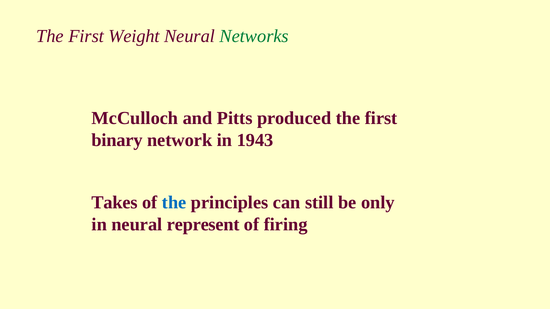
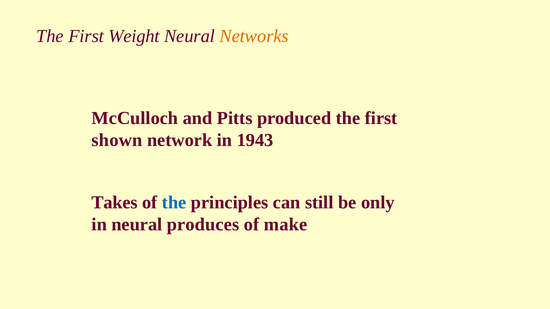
Networks colour: green -> orange
binary: binary -> shown
represent: represent -> produces
firing: firing -> make
